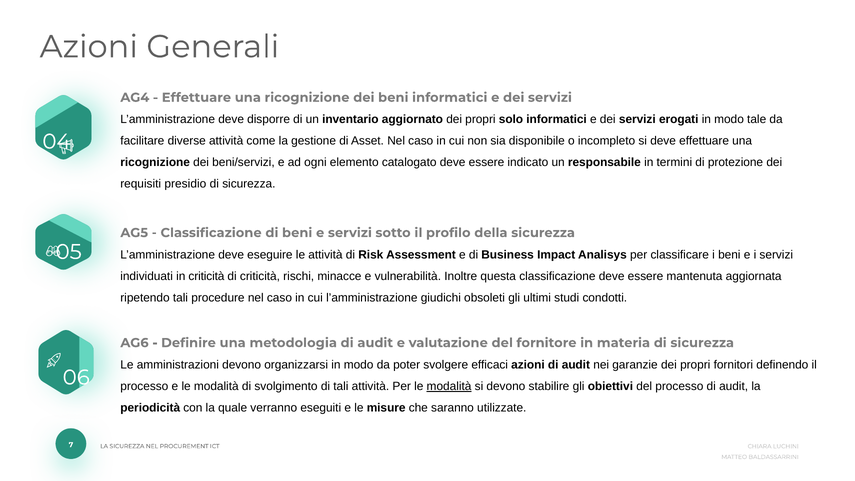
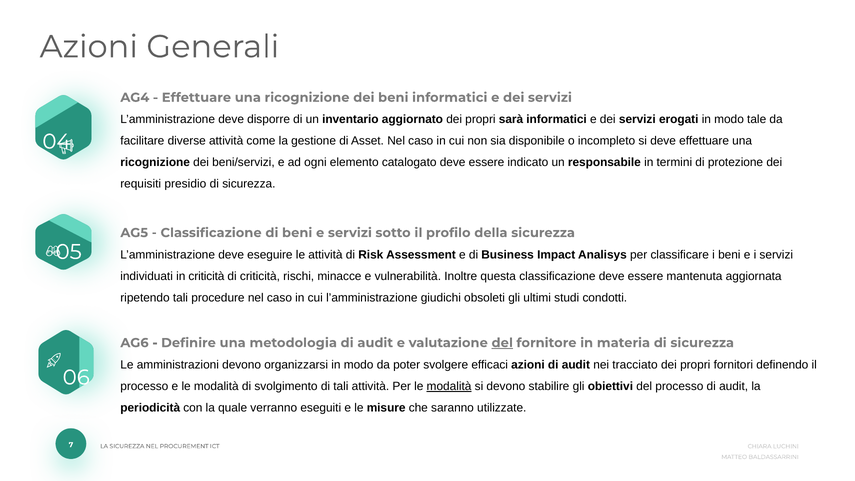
solo: solo -> sarà
del at (502, 343) underline: none -> present
garanzie: garanzie -> tracciato
